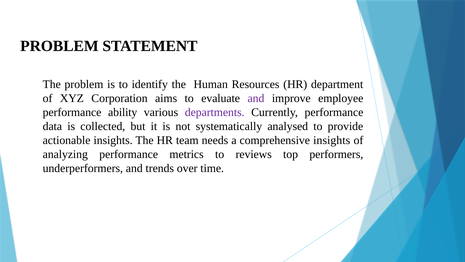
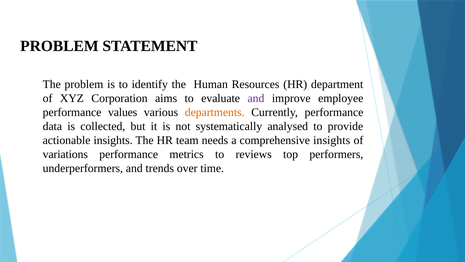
ability: ability -> values
departments colour: purple -> orange
analyzing: analyzing -> variations
